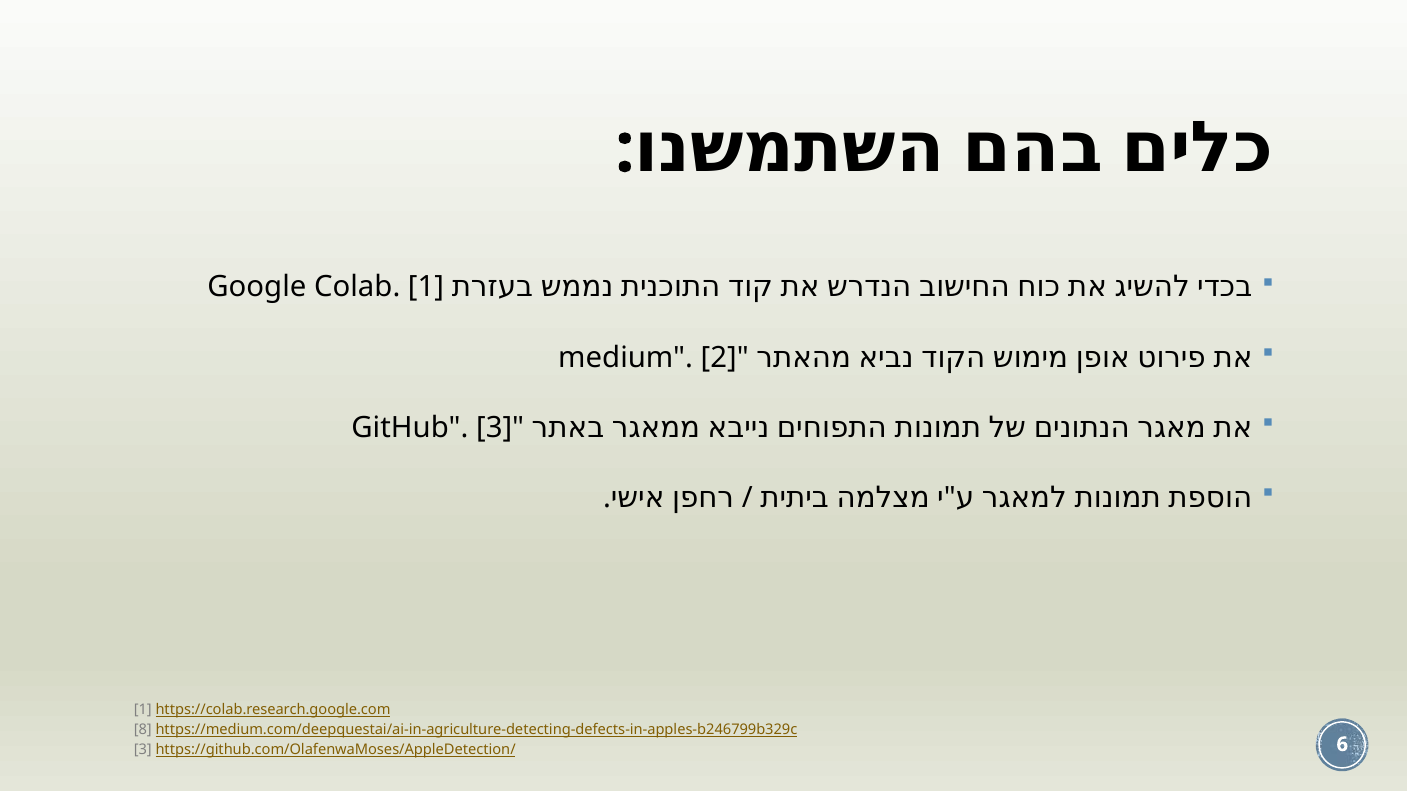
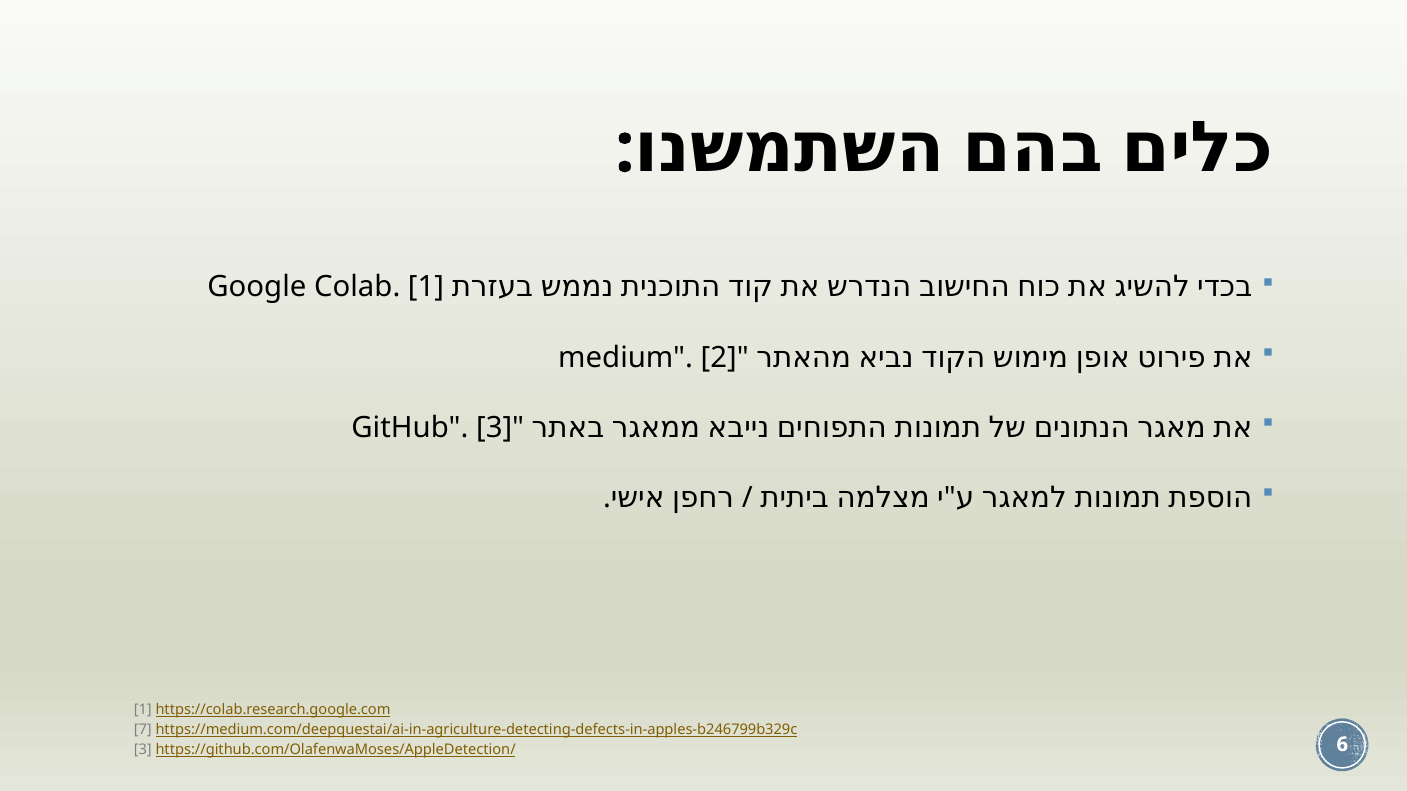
8: 8 -> 7
